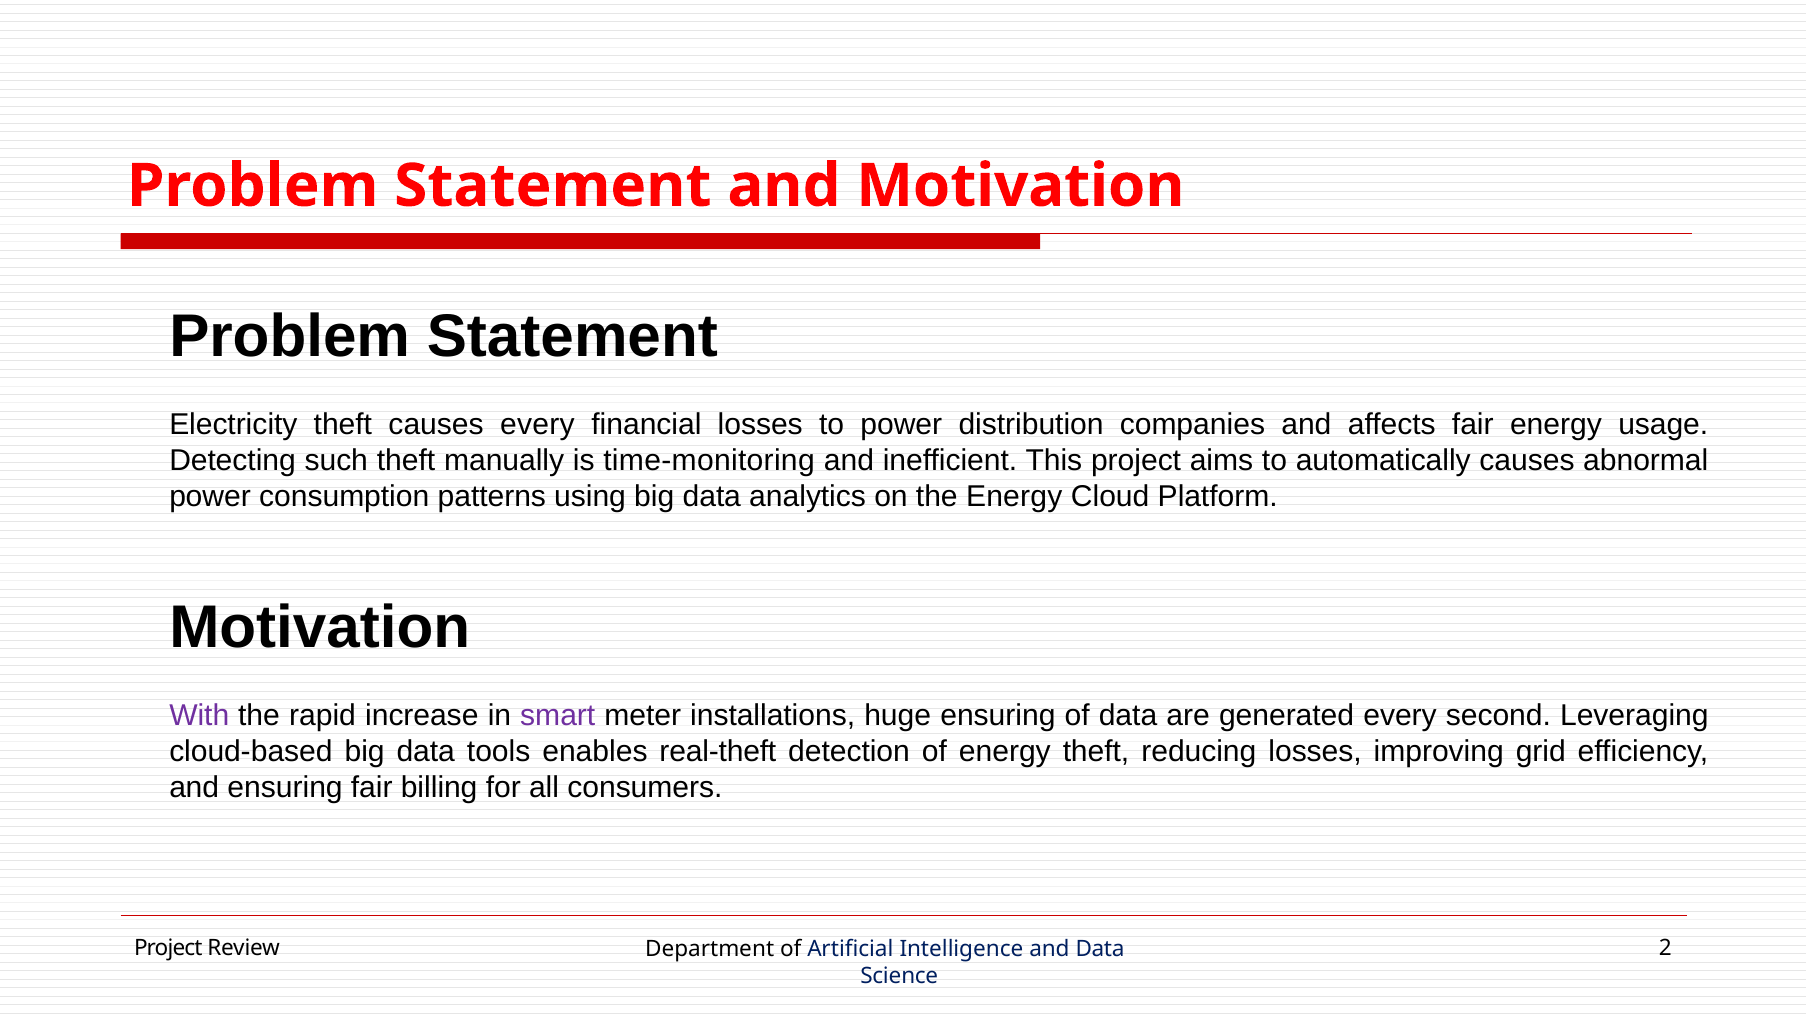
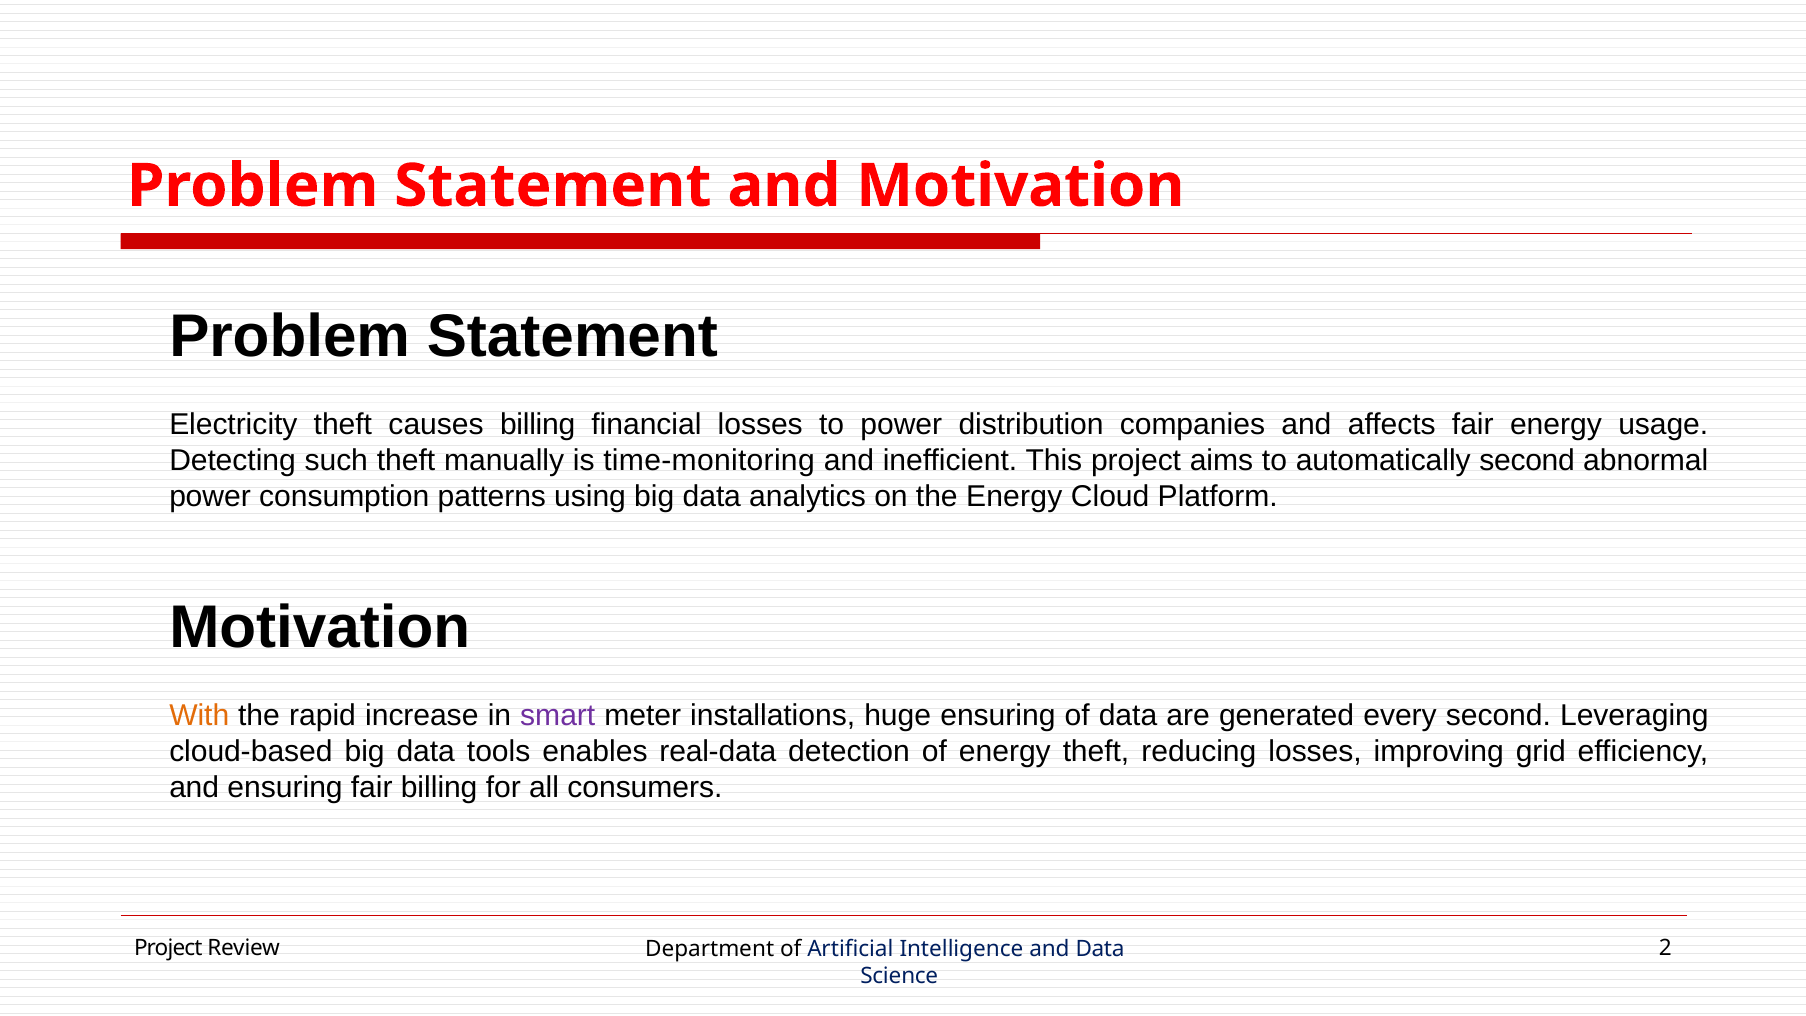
causes every: every -> billing
automatically causes: causes -> second
With colour: purple -> orange
real-theft: real-theft -> real-data
